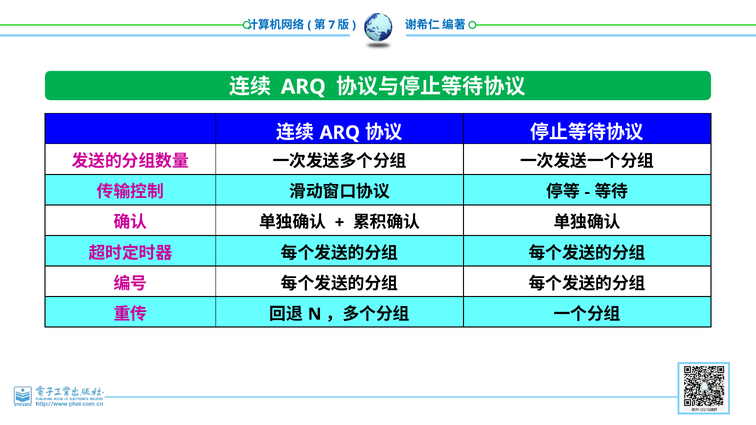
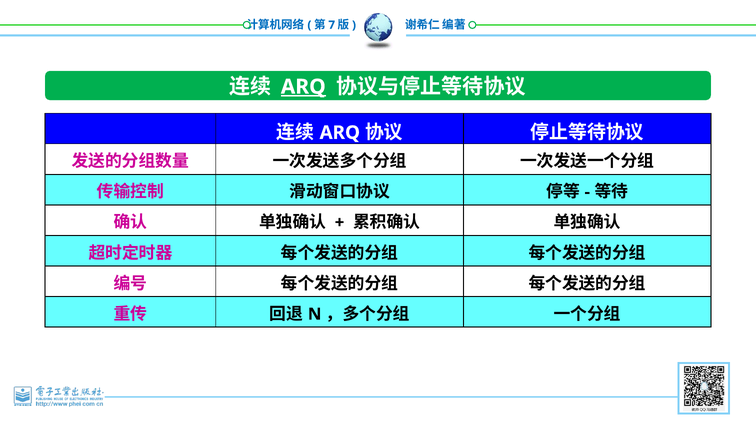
ARQ at (303, 87) underline: none -> present
